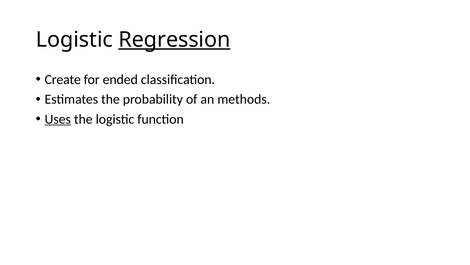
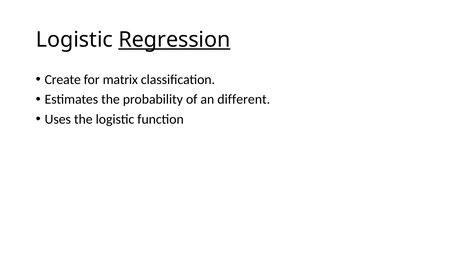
ended: ended -> matrix
methods: methods -> different
Uses underline: present -> none
